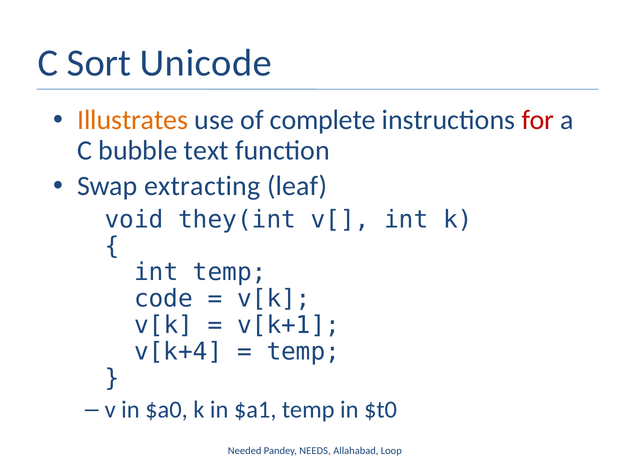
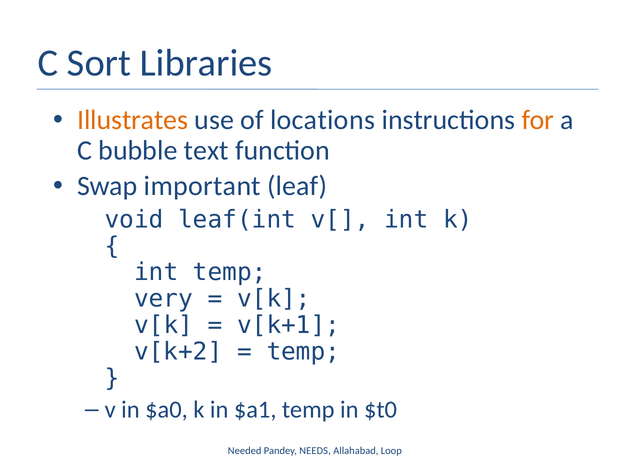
Unicode: Unicode -> Libraries
complete: complete -> locations
for colour: red -> orange
extracting: extracting -> important
they(int: they(int -> leaf(int
code: code -> very
v[k+4: v[k+4 -> v[k+2
